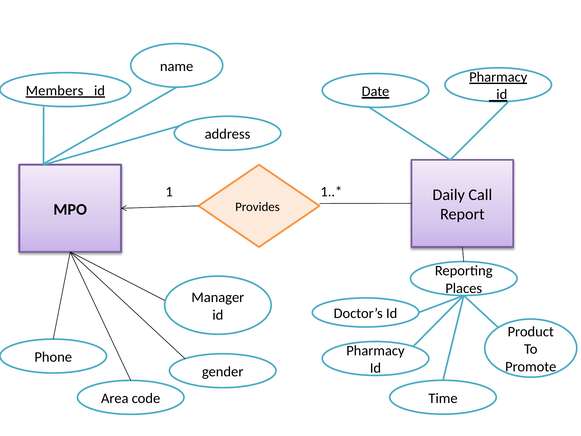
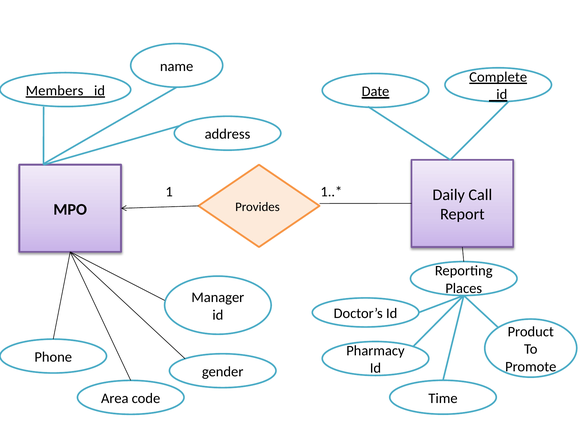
Pharmacy at (498, 77): Pharmacy -> Complete
